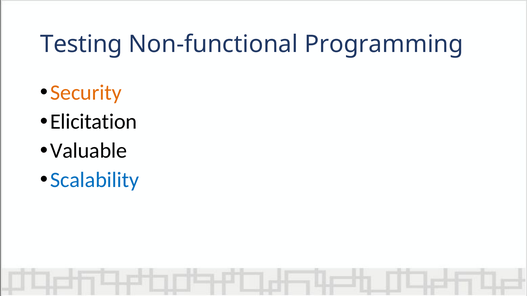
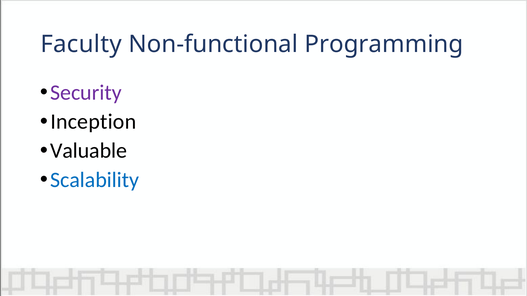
Testing: Testing -> Faculty
Security colour: orange -> purple
Elicitation: Elicitation -> Inception
